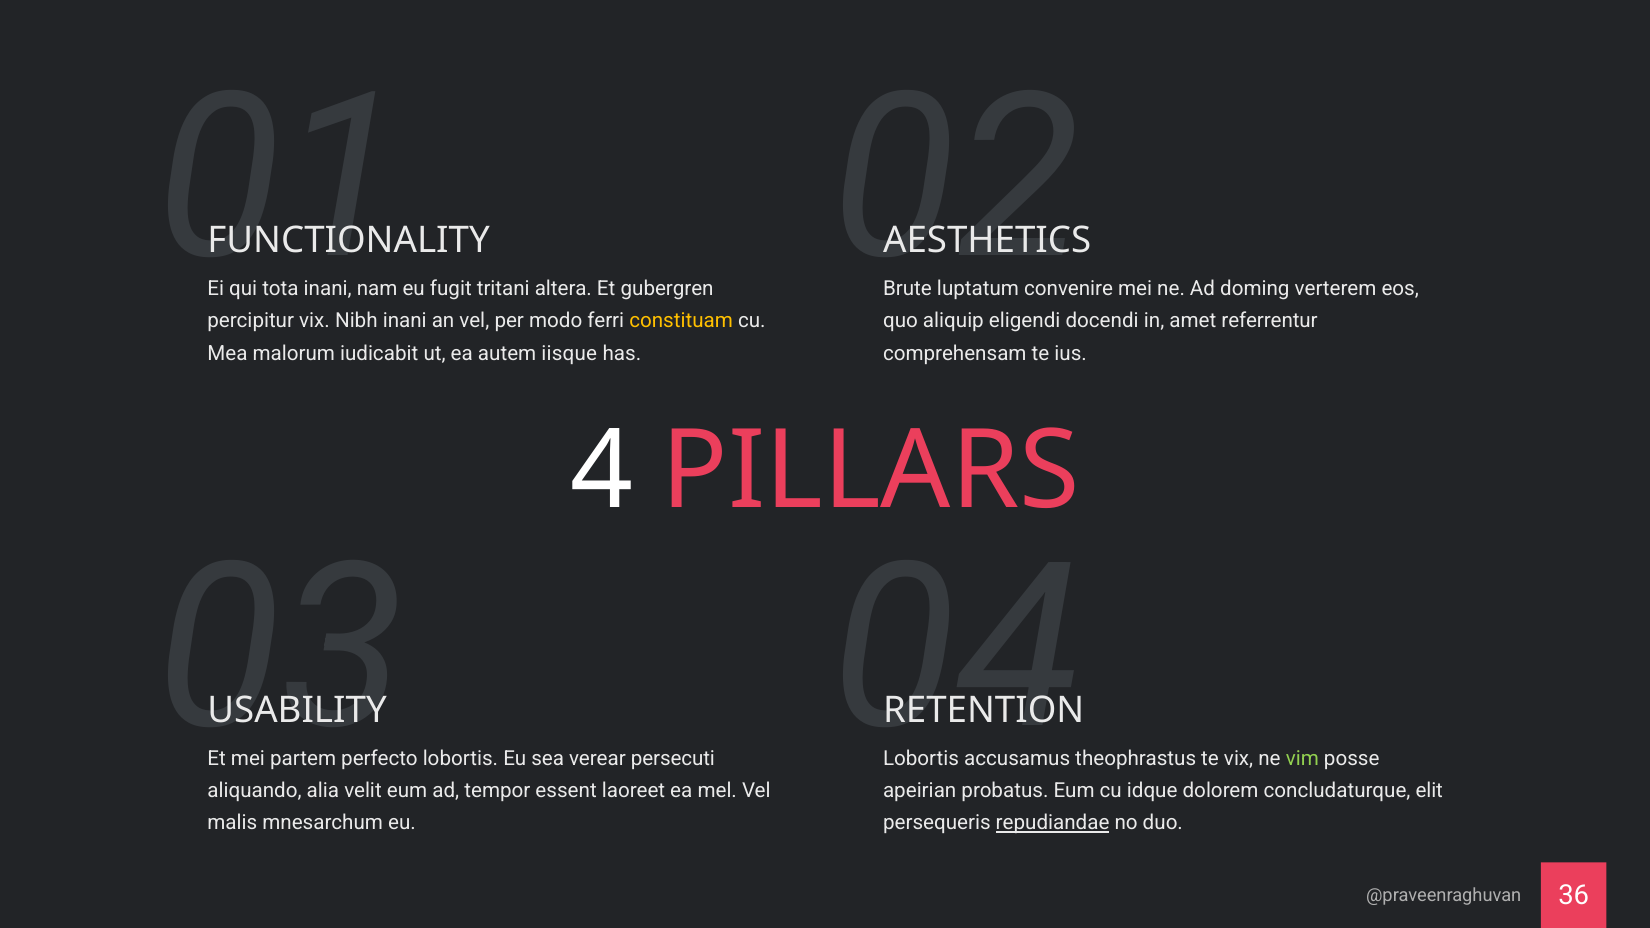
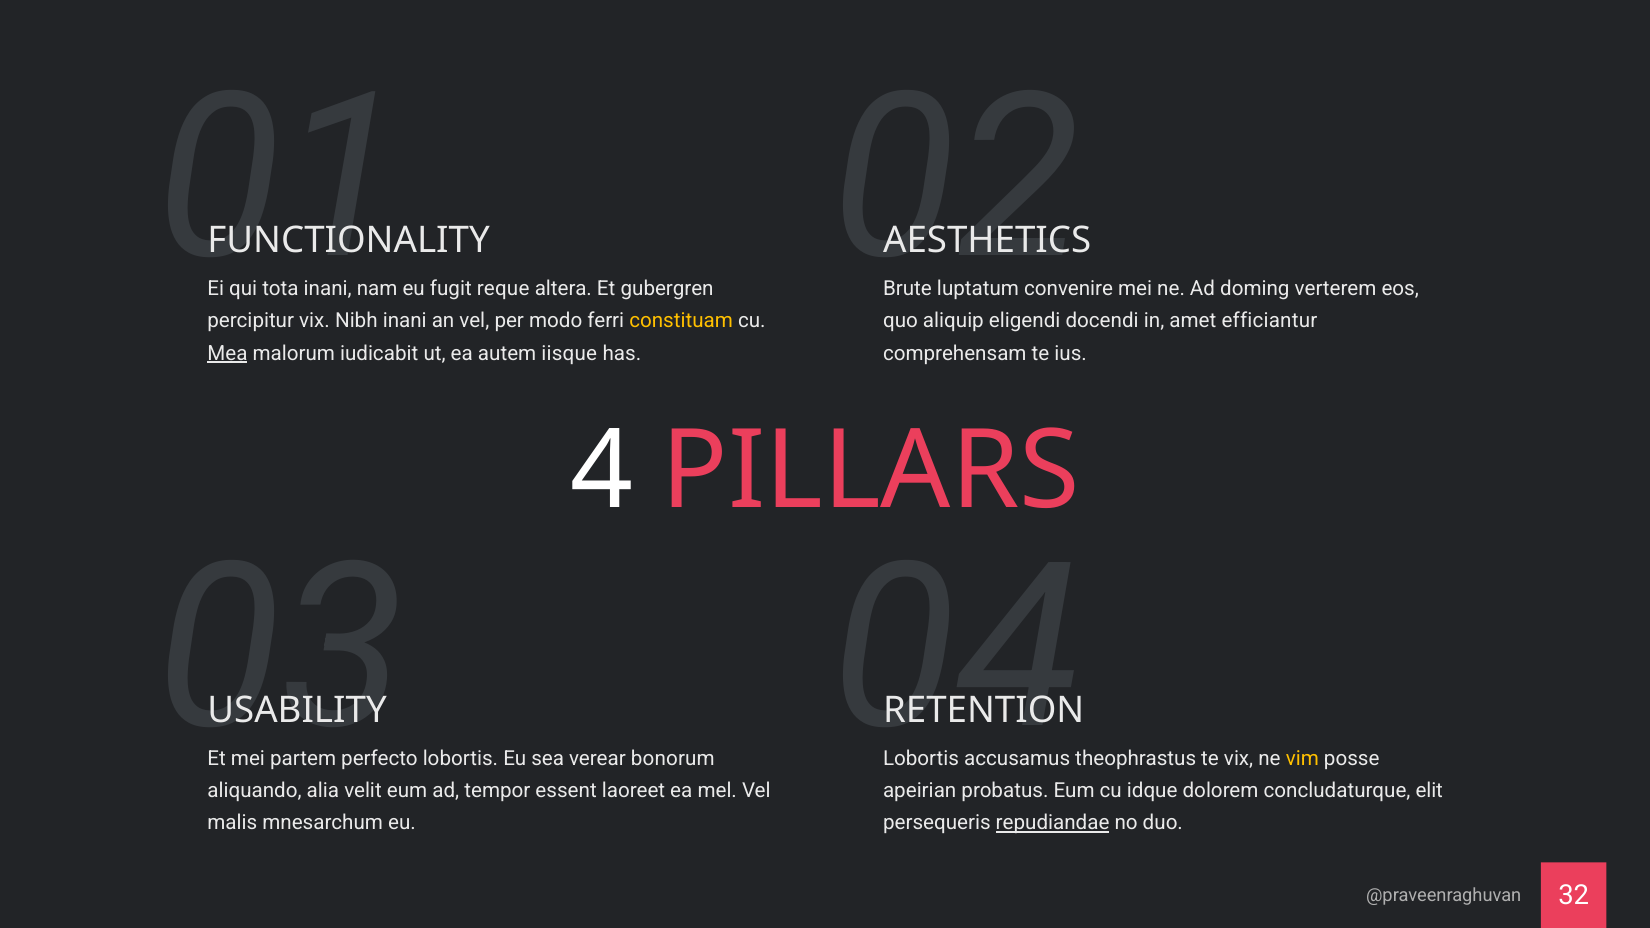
tritani: tritani -> reque
referrentur: referrentur -> efficiantur
Mea underline: none -> present
persecuti: persecuti -> bonorum
vim colour: light green -> yellow
36: 36 -> 32
